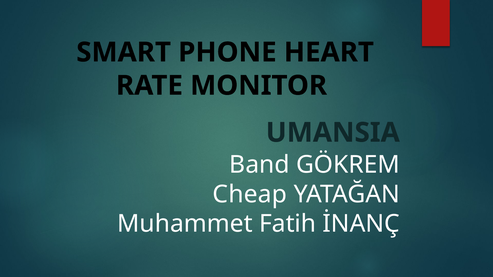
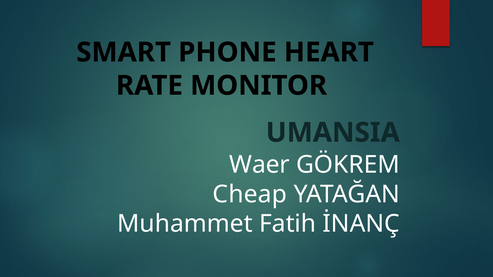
Band: Band -> Waer
